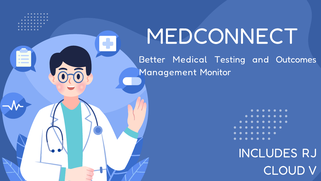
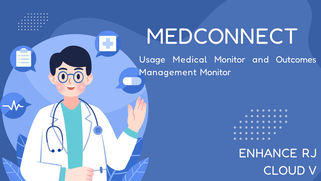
Better: Better -> Usage
Medical Testing: Testing -> Monitor
INCLUDES: INCLUDES -> ENHANCE
